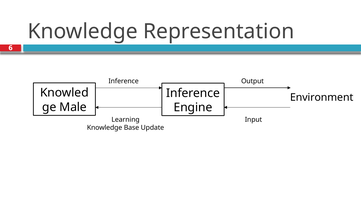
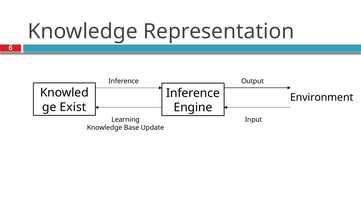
Male: Male -> Exist
